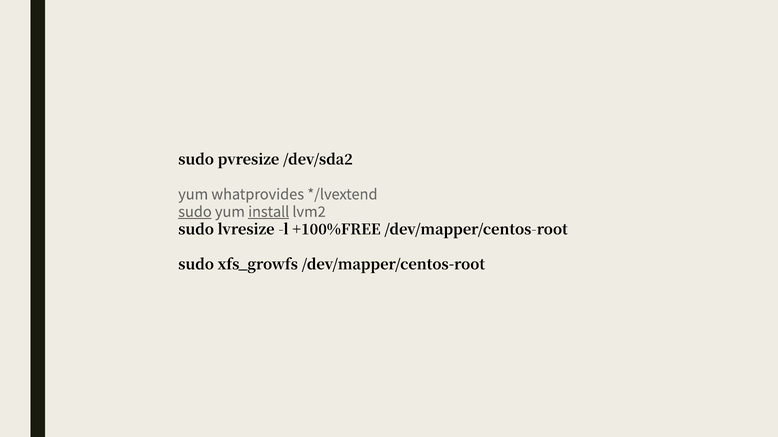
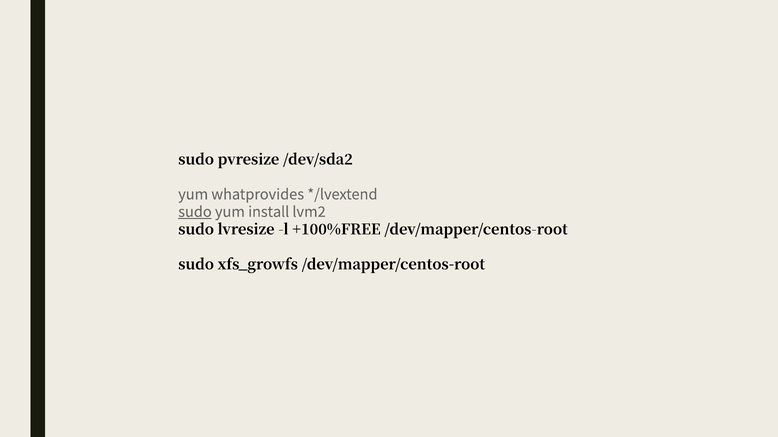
install underline: present -> none
